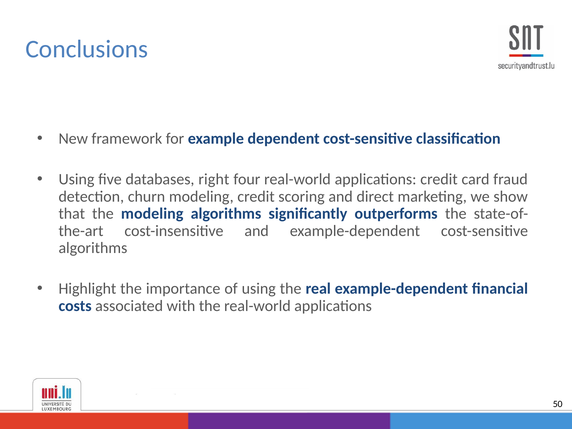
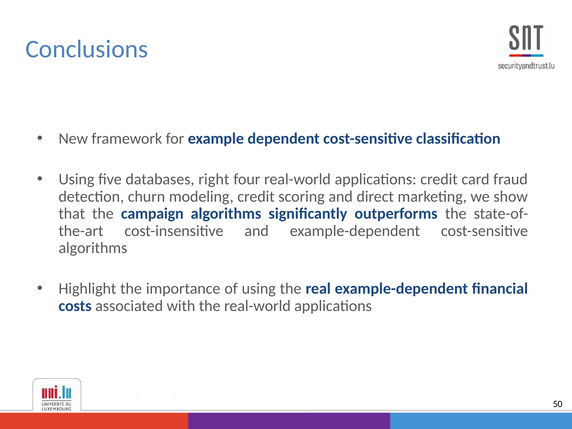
the modeling: modeling -> campaign
